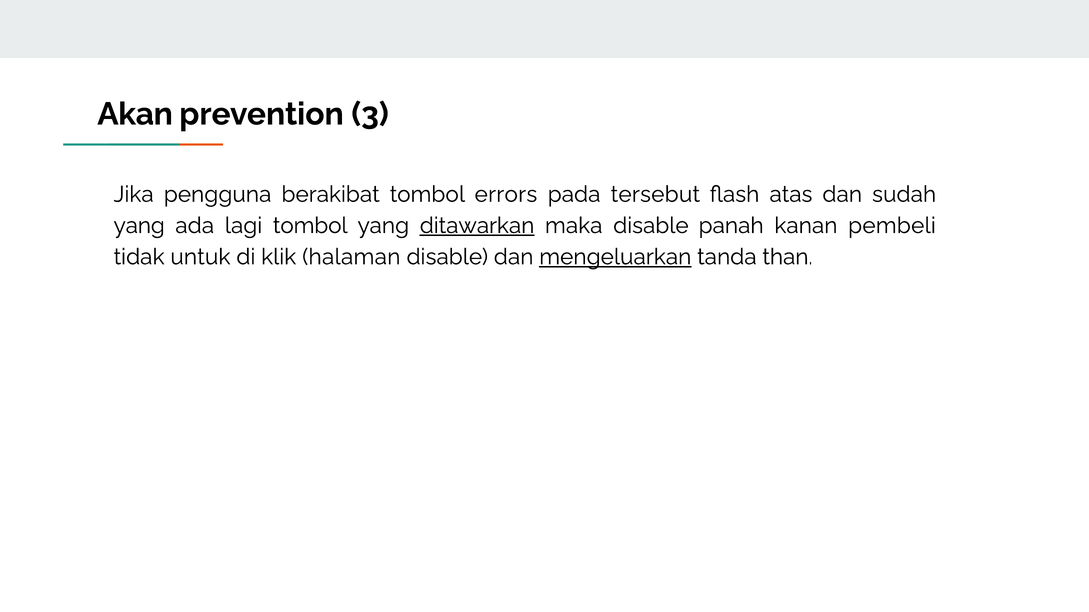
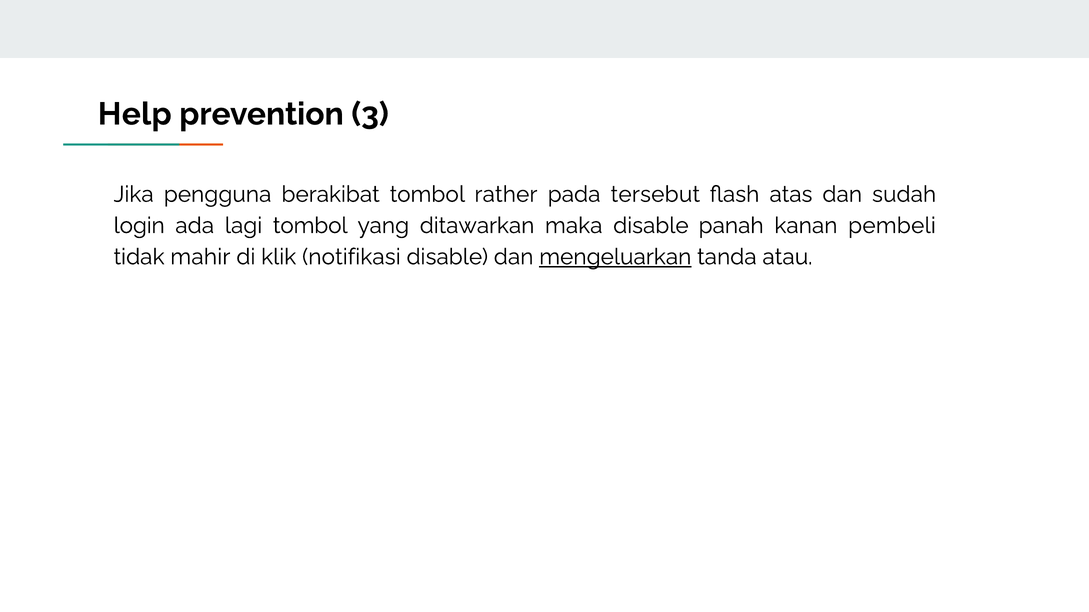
Akan: Akan -> Help
errors: errors -> rather
yang at (139, 226): yang -> login
ditawarkan underline: present -> none
untuk: untuk -> mahir
halaman: halaman -> notifikasi
than: than -> atau
